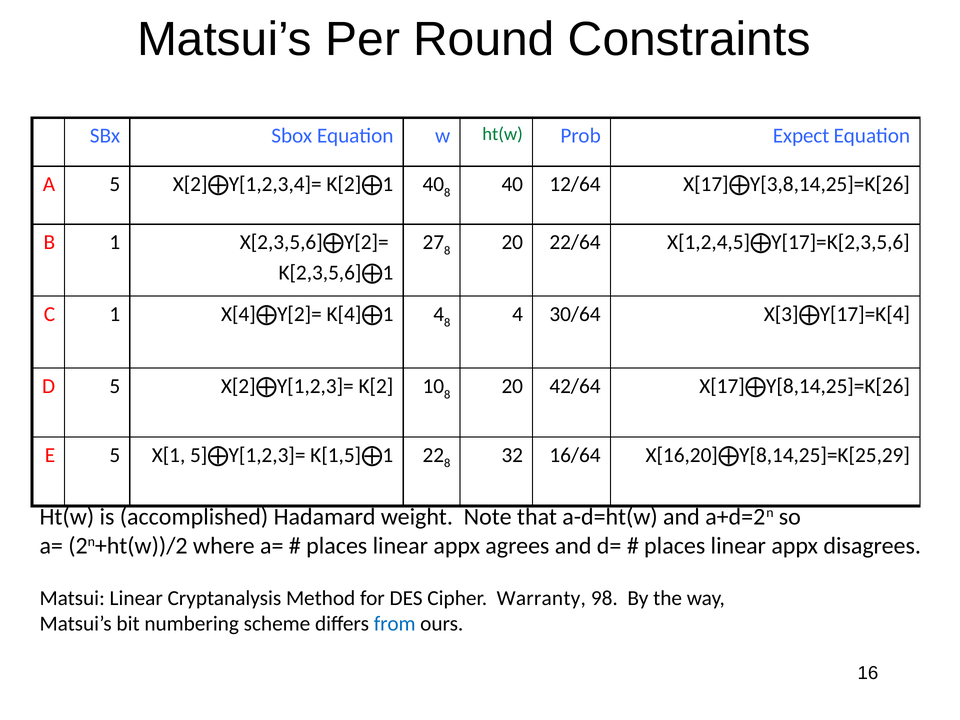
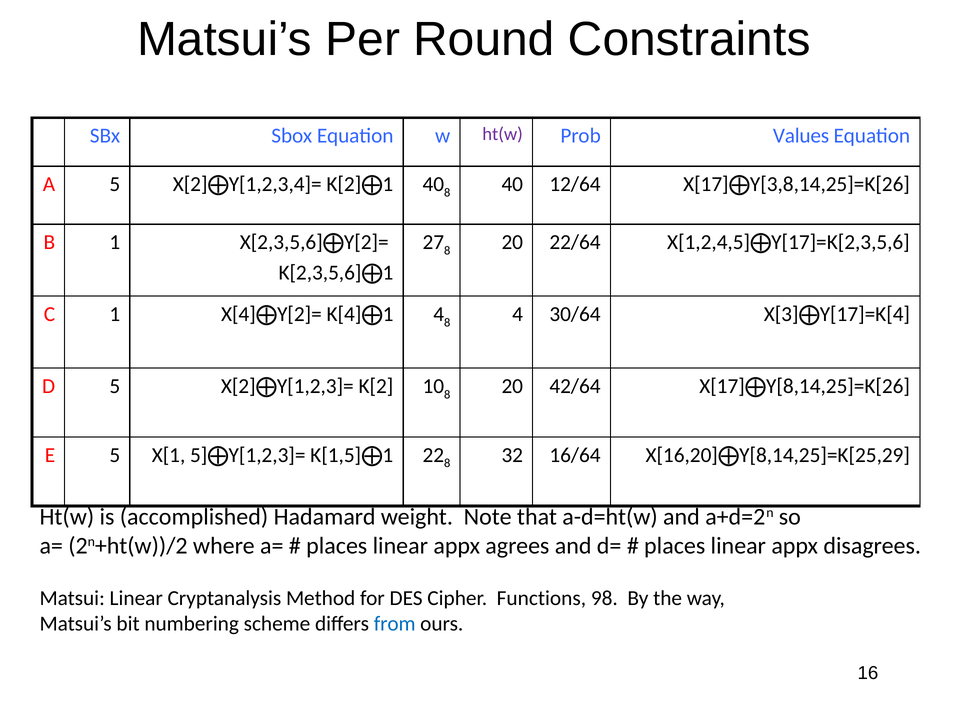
ht(w at (503, 134) colour: green -> purple
Expect: Expect -> Values
Warranty: Warranty -> Functions
